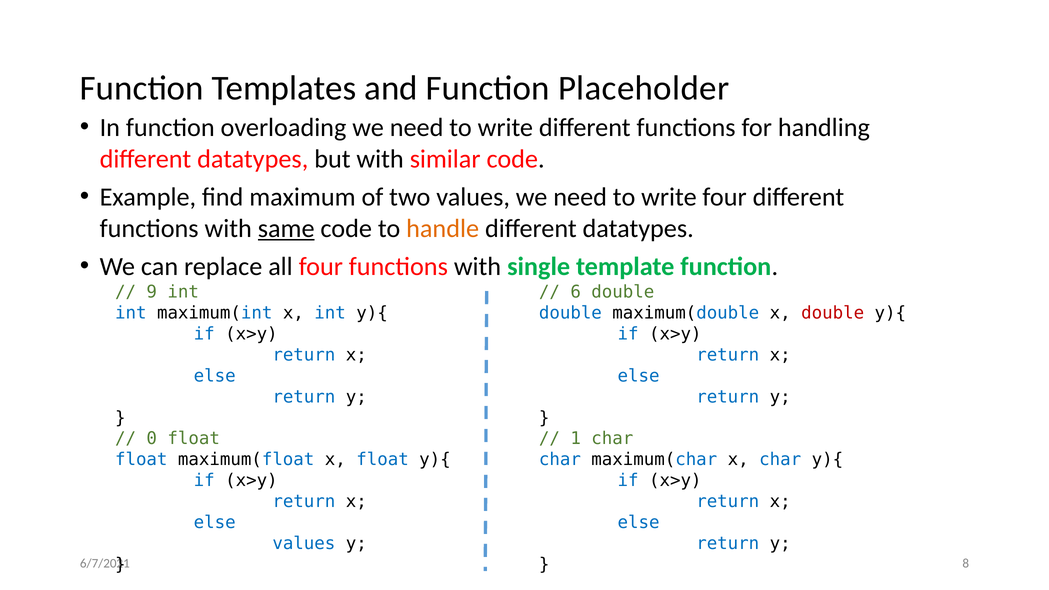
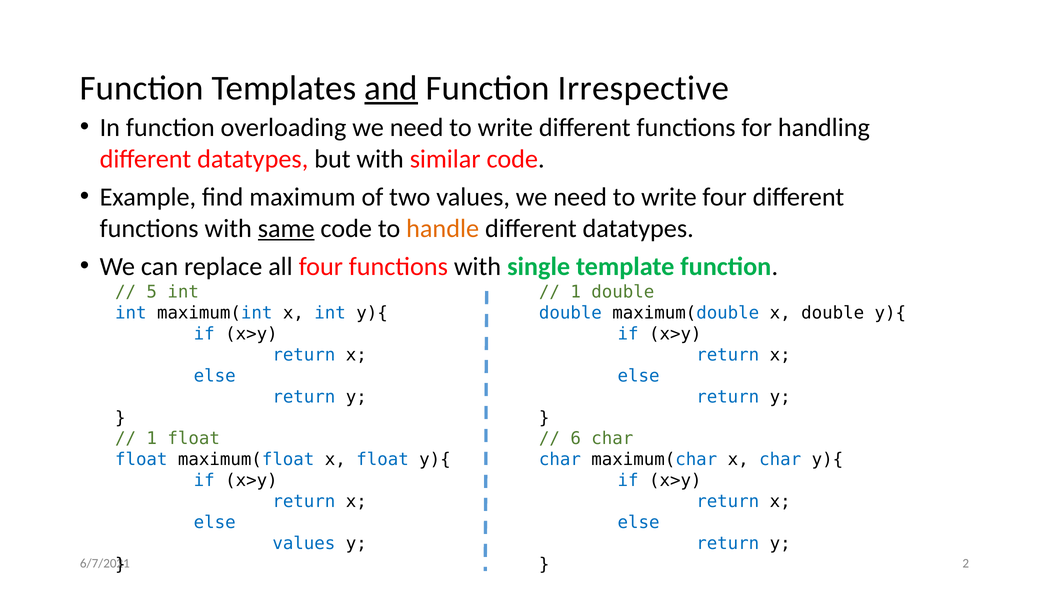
and underline: none -> present
Placeholder: Placeholder -> Irrespective
9: 9 -> 5
6 at (576, 292): 6 -> 1
double at (833, 313) colour: red -> black
0 at (152, 439): 0 -> 1
1: 1 -> 6
8: 8 -> 2
